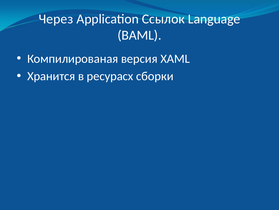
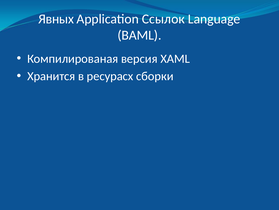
Через: Через -> Явных
